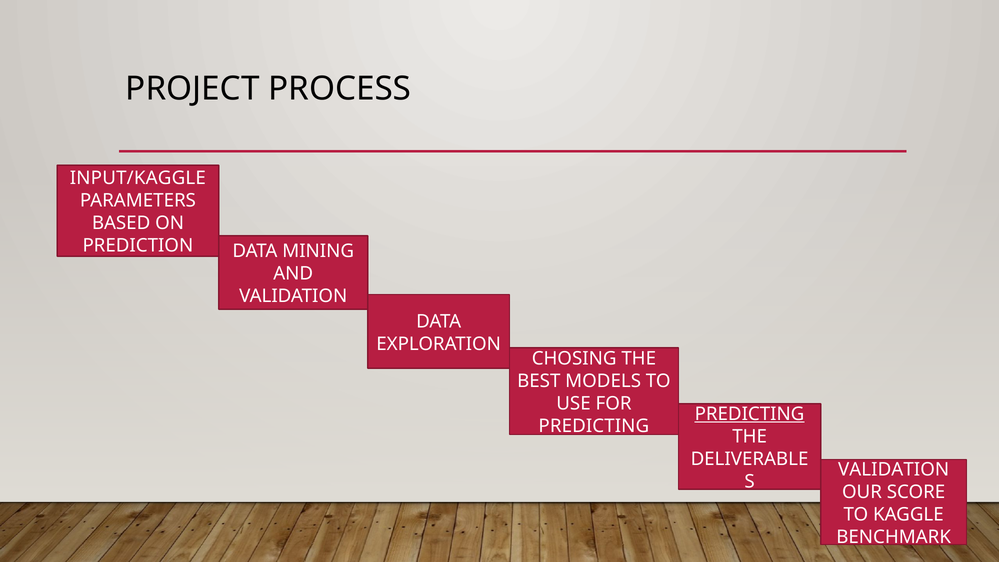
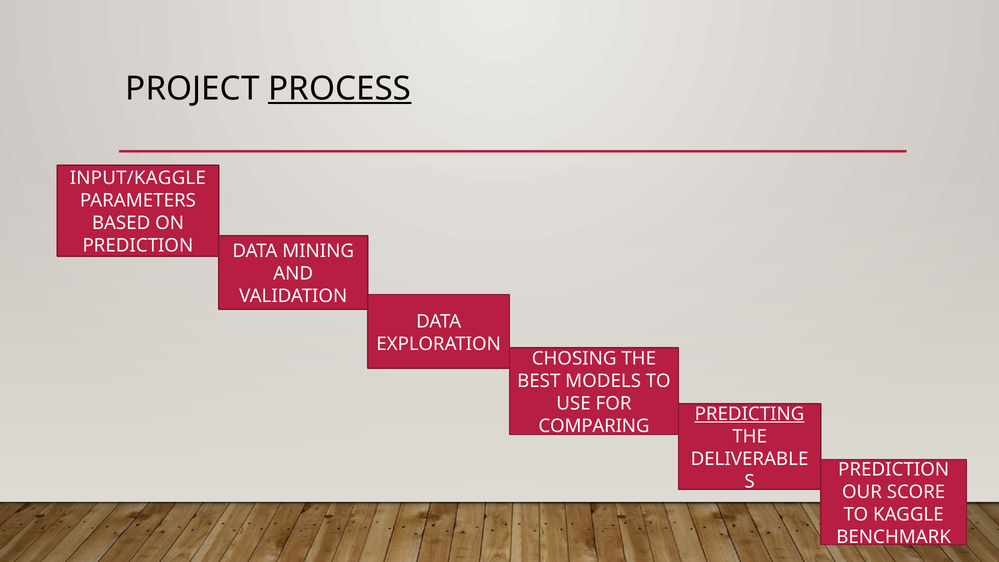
PROCESS underline: none -> present
PREDICTING at (594, 426): PREDICTING -> COMPARING
VALIDATION at (894, 470): VALIDATION -> PREDICTION
